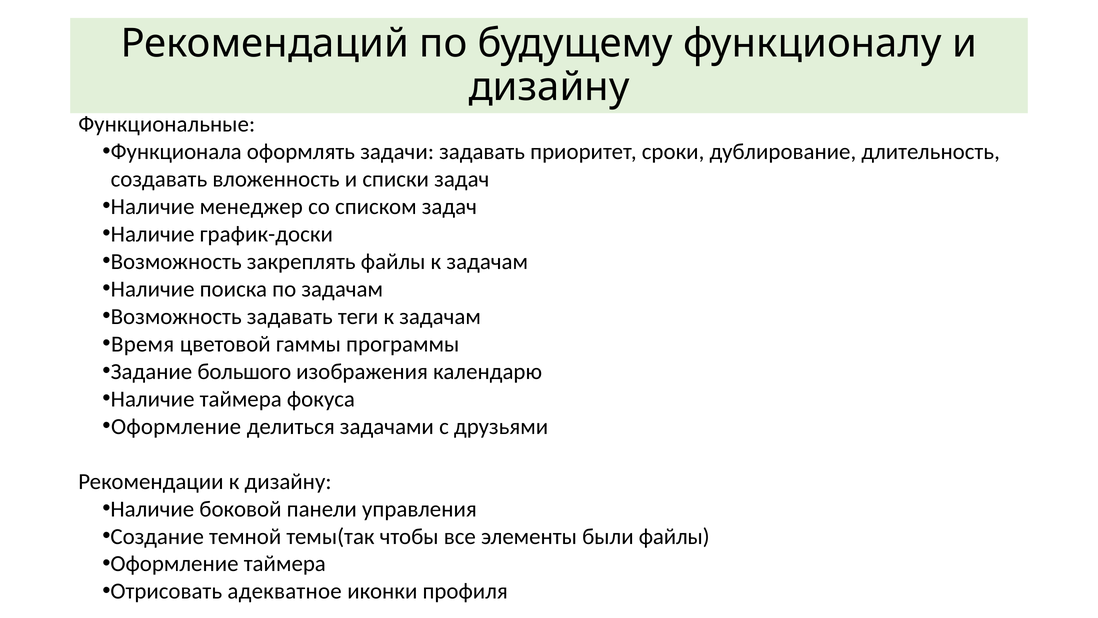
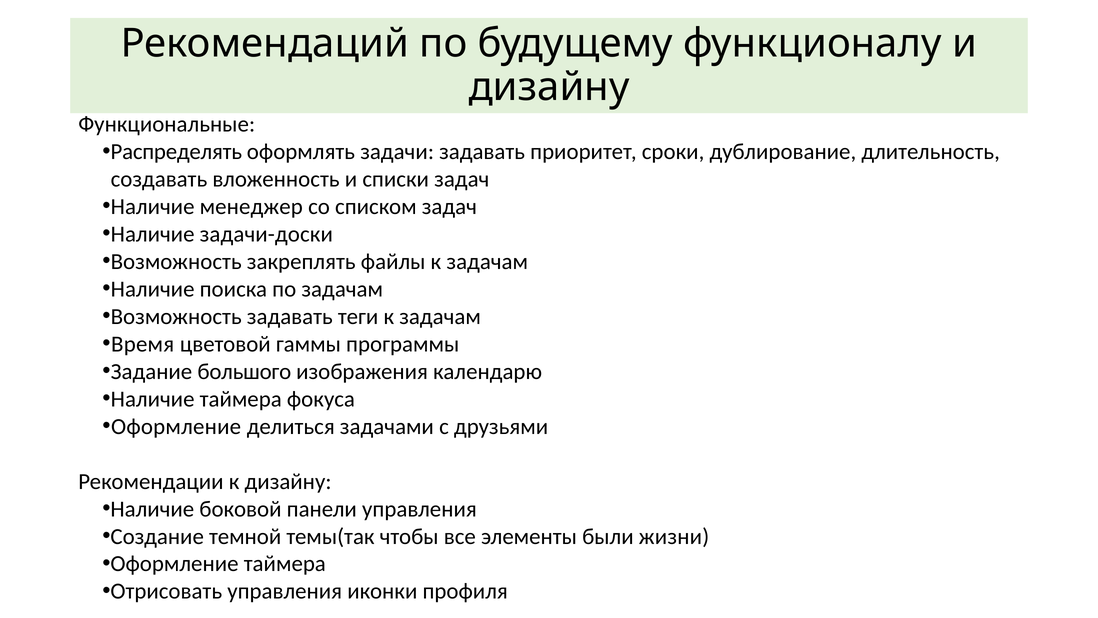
Функционала: Функционала -> Распределять
график-доски: график-доски -> задачи-доски
были файлы: файлы -> жизни
Отрисовать адекватное: адекватное -> управления
